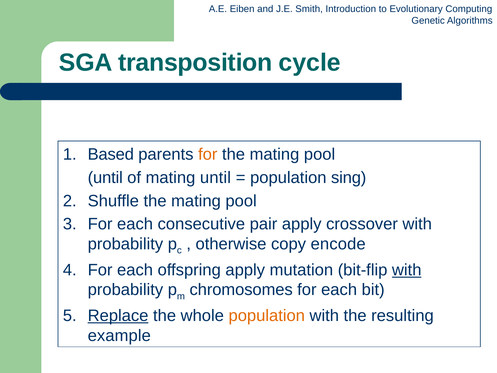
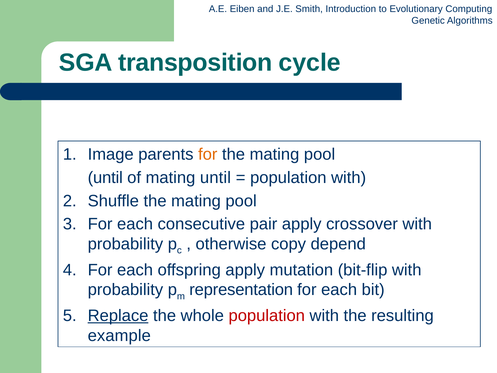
Based: Based -> Image
sing at (349, 178): sing -> with
encode: encode -> depend
with at (407, 270) underline: present -> none
chromosomes: chromosomes -> representation
population at (267, 316) colour: orange -> red
